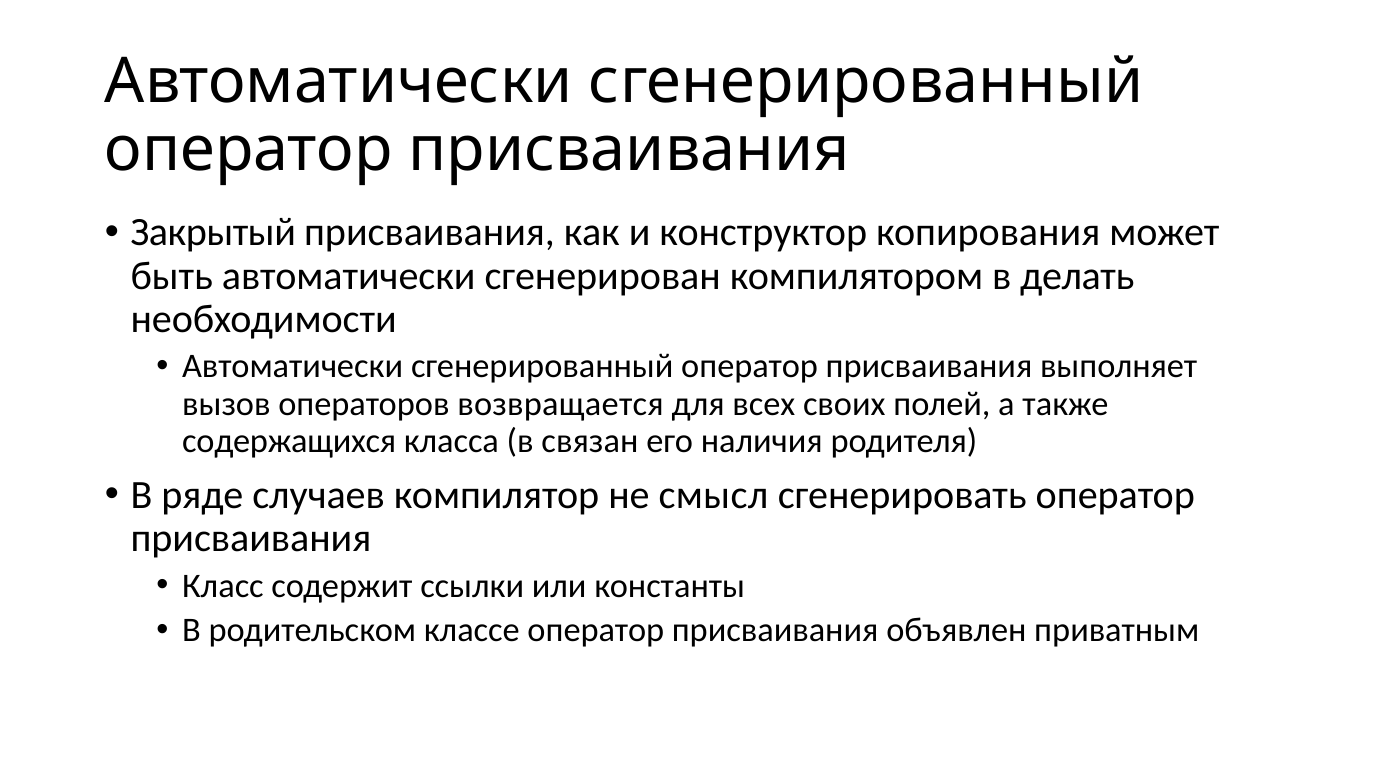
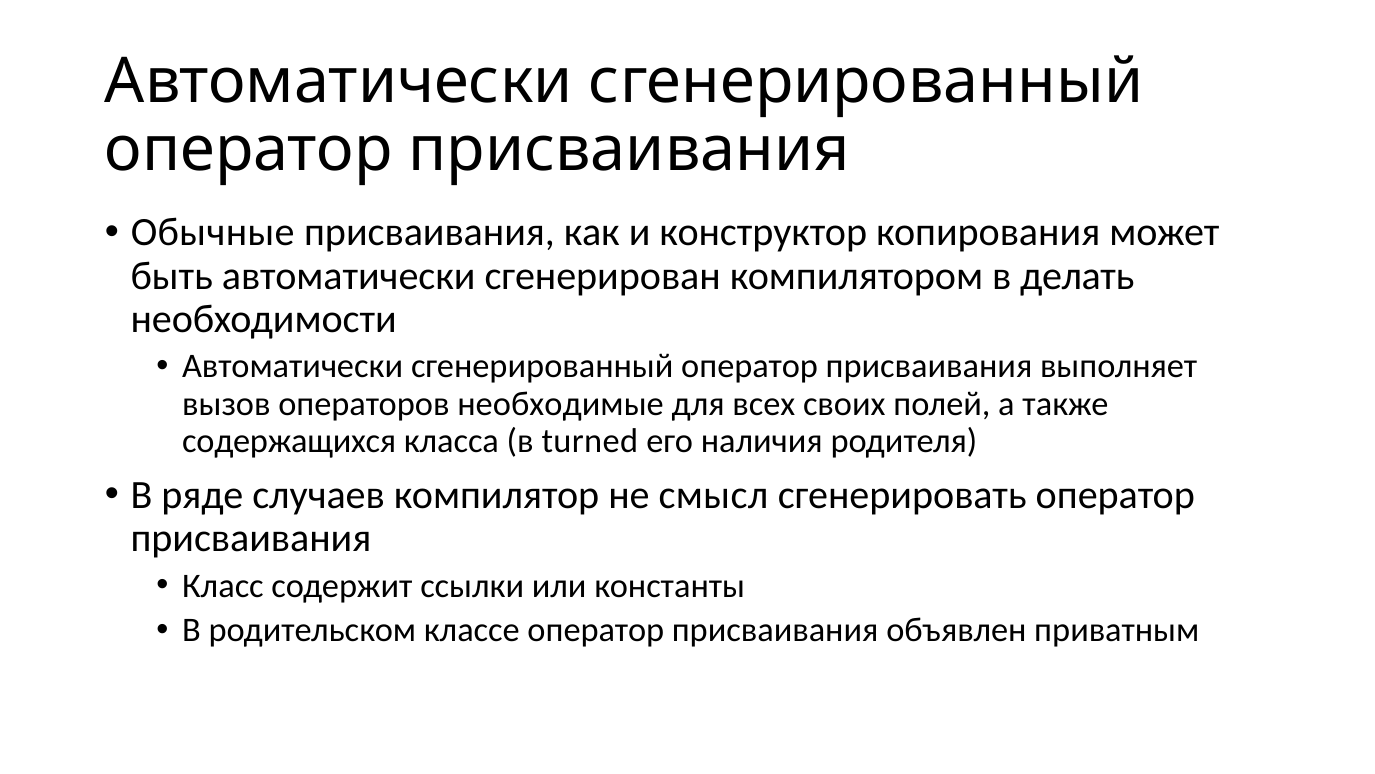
Закрытый: Закрытый -> Обычные
возвращается: возвращается -> необходимые
связан: связан -> turned
